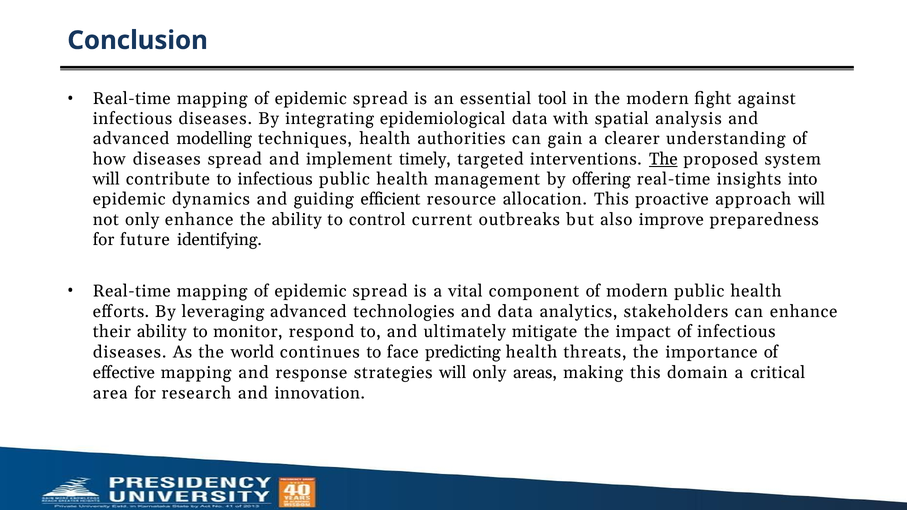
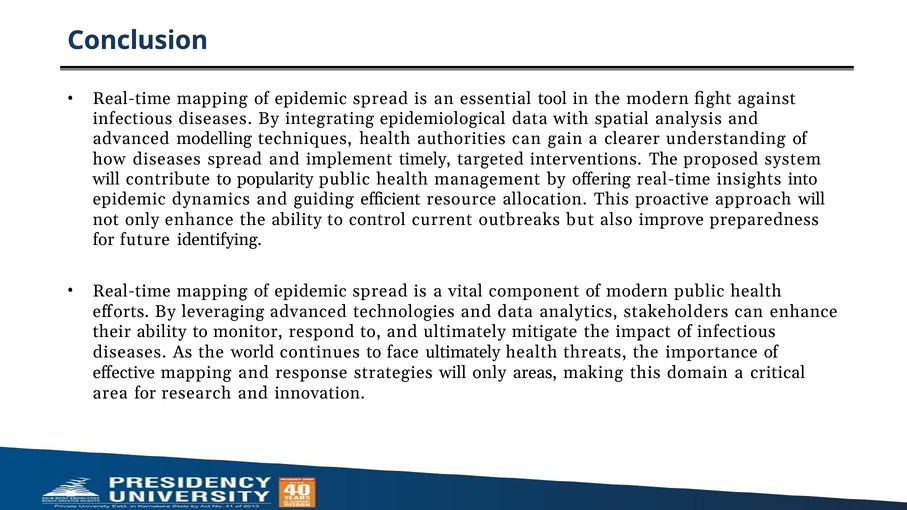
The at (663, 159) underline: present -> none
to infectious: infectious -> popularity
face predicting: predicting -> ultimately
